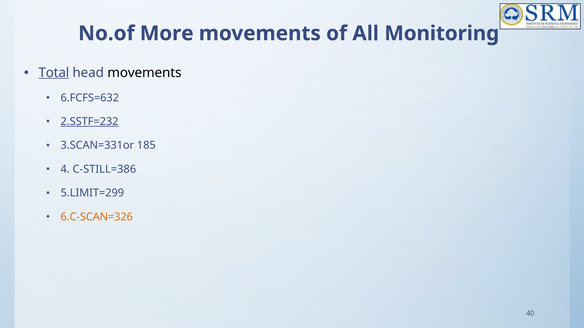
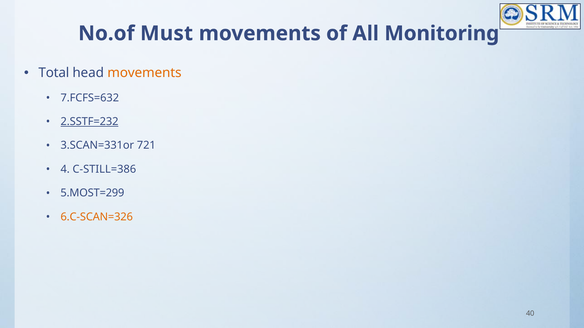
More: More -> Must
Total underline: present -> none
movements at (144, 73) colour: black -> orange
6.FCFS=632: 6.FCFS=632 -> 7.FCFS=632
185: 185 -> 721
5.LIMIT=299: 5.LIMIT=299 -> 5.MOST=299
